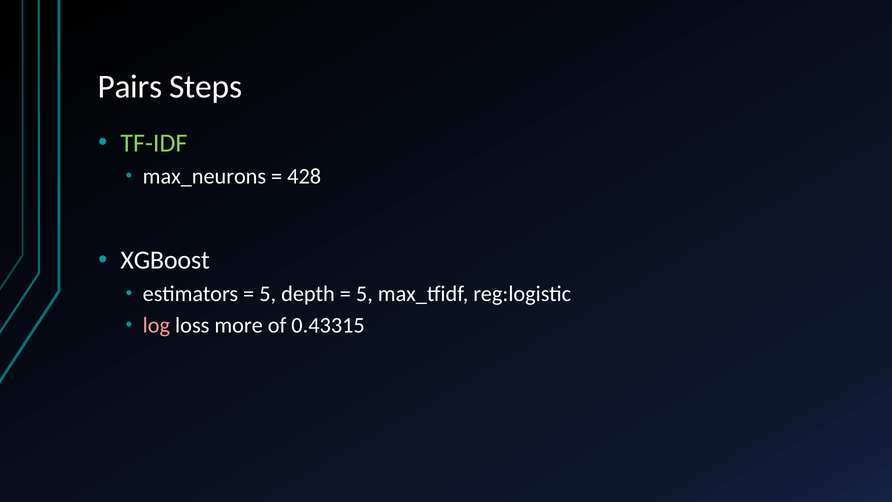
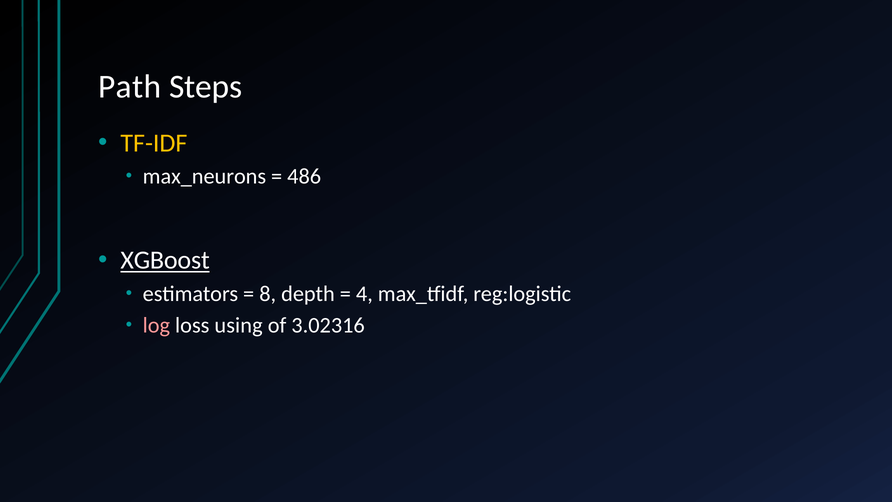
Pairs: Pairs -> Path
TF-IDF colour: light green -> yellow
428: 428 -> 486
XGBoost underline: none -> present
5 at (268, 294): 5 -> 8
5 at (364, 294): 5 -> 4
more: more -> using
0.43315: 0.43315 -> 3.02316
